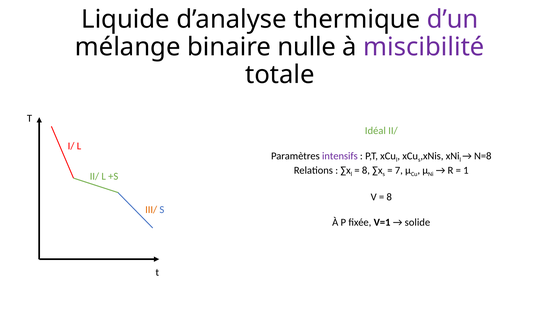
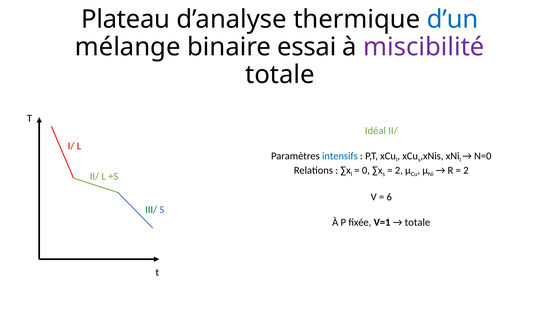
Liquide: Liquide -> Plateau
d’un colour: purple -> blue
nulle: nulle -> essai
intensifs colour: purple -> blue
N=8: N=8 -> N=0
8 at (366, 170): 8 -> 0
7 at (399, 170): 7 -> 2
1 at (466, 170): 1 -> 2
8 at (389, 197): 8 -> 6
III/ colour: orange -> green
solide at (417, 222): solide -> totale
